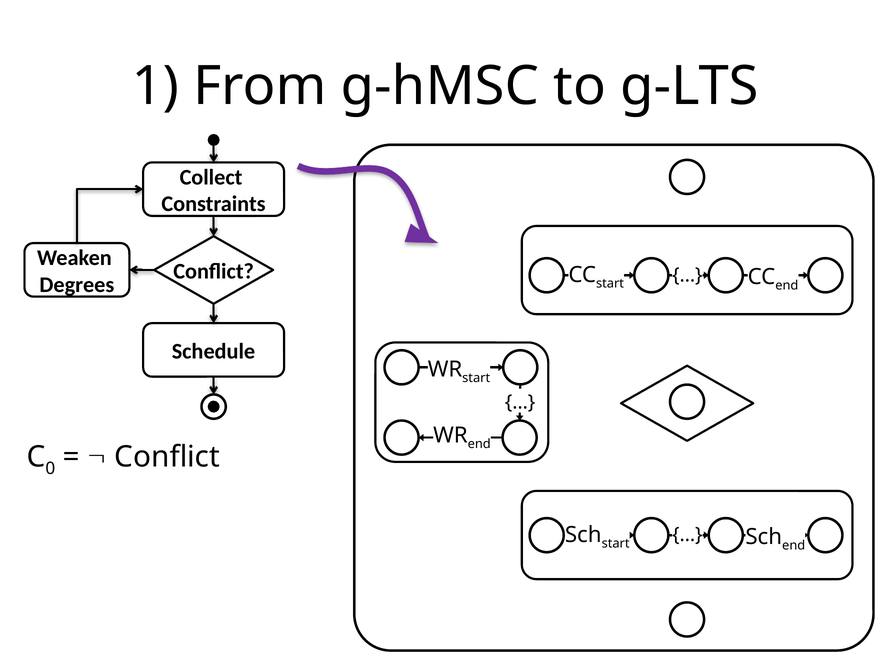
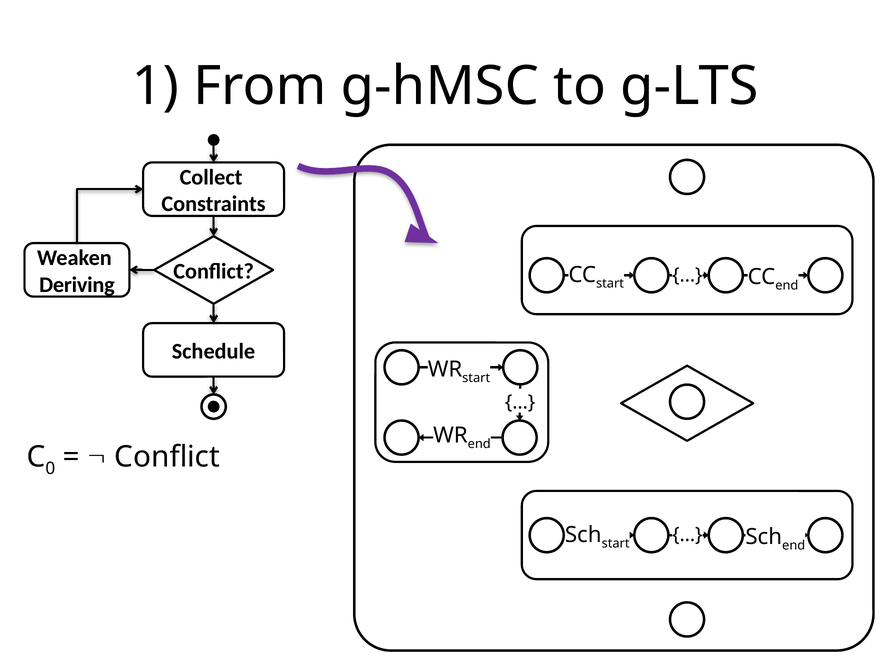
Degrees: Degrees -> Deriving
